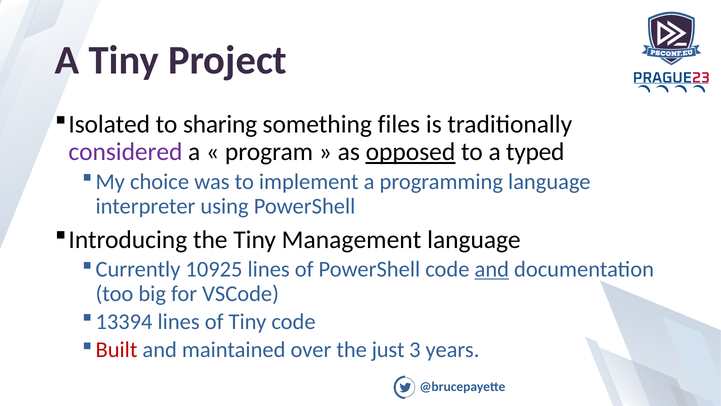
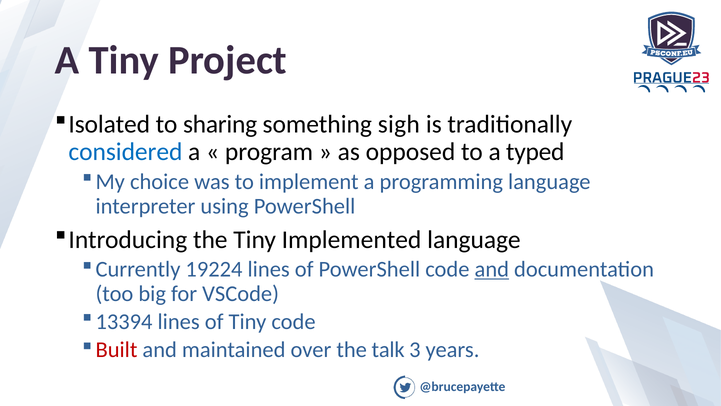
files: files -> sigh
considered colour: purple -> blue
opposed underline: present -> none
Management: Management -> Implemented
10925: 10925 -> 19224
just: just -> talk
